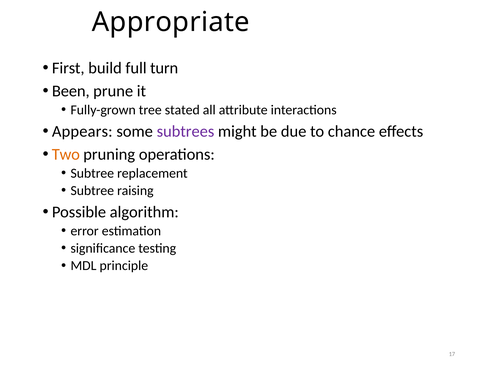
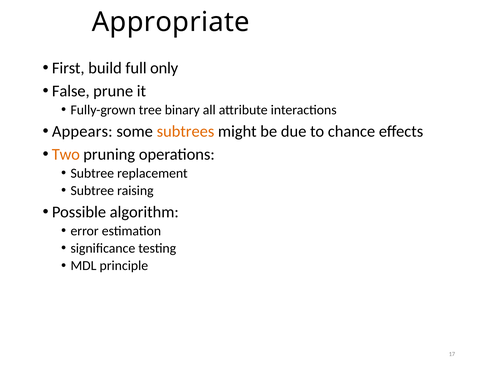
turn: turn -> only
Been: Been -> False
stated: stated -> binary
subtrees colour: purple -> orange
